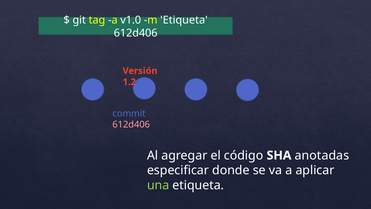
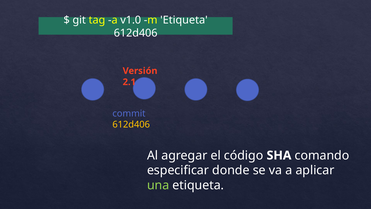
1.2: 1.2 -> 2.1
612d406 at (131, 124) colour: pink -> yellow
anotadas: anotadas -> comando
